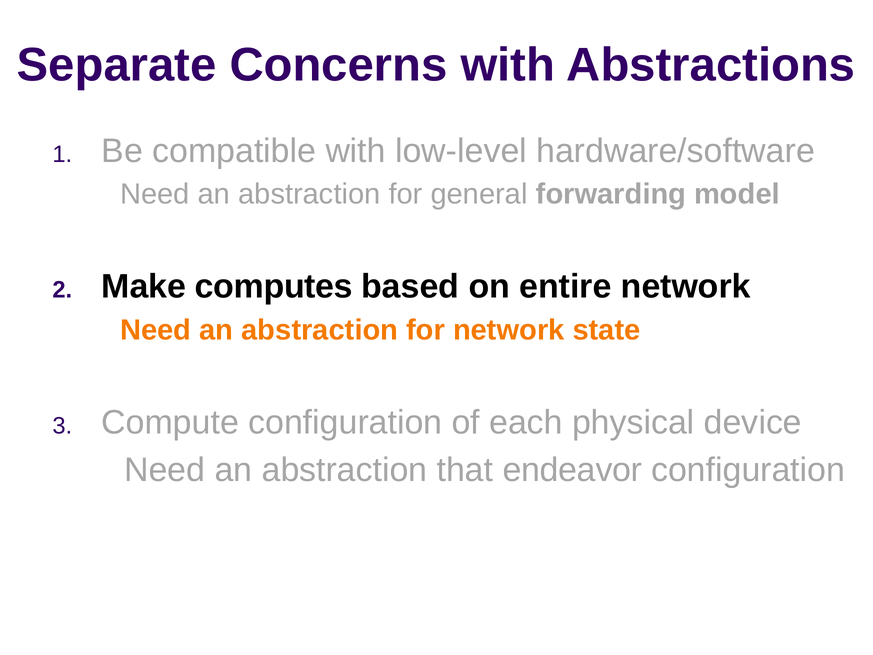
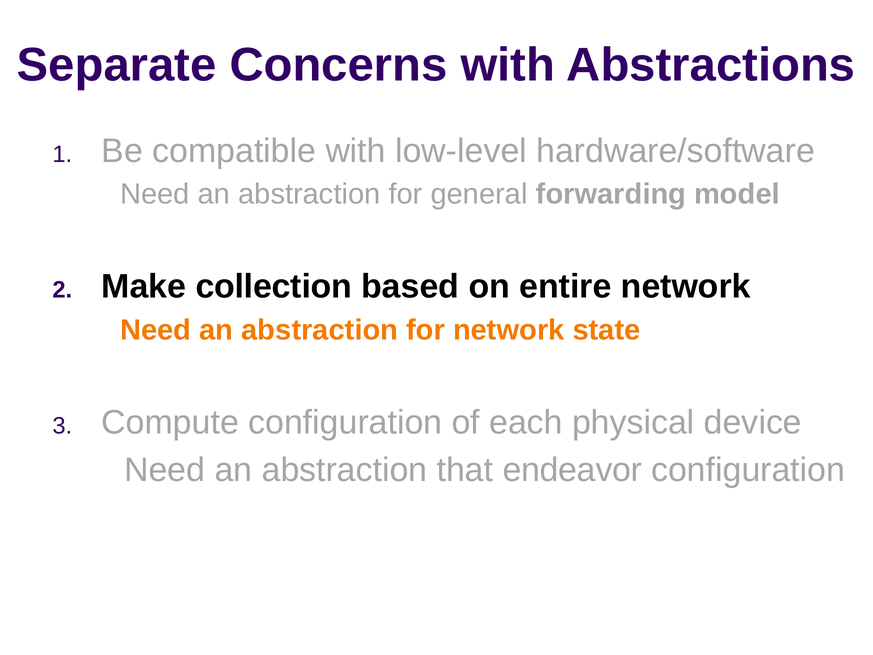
computes: computes -> collection
